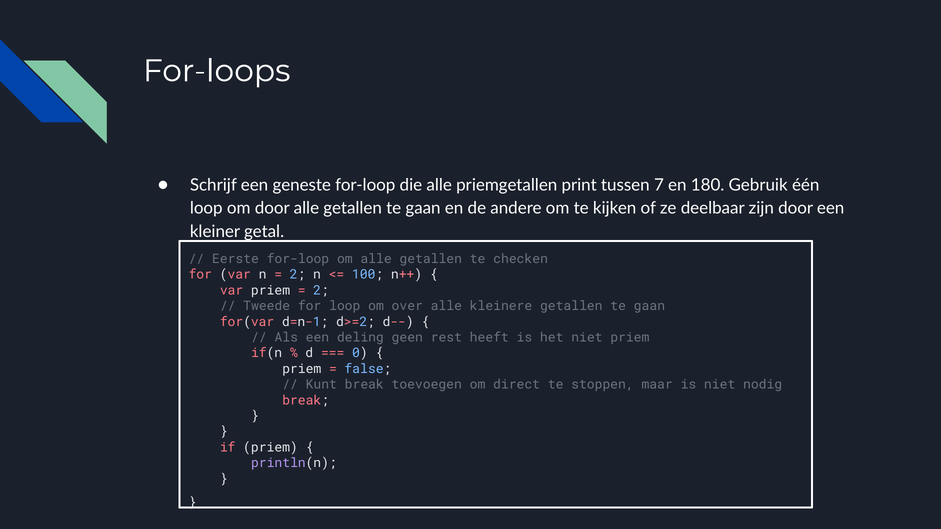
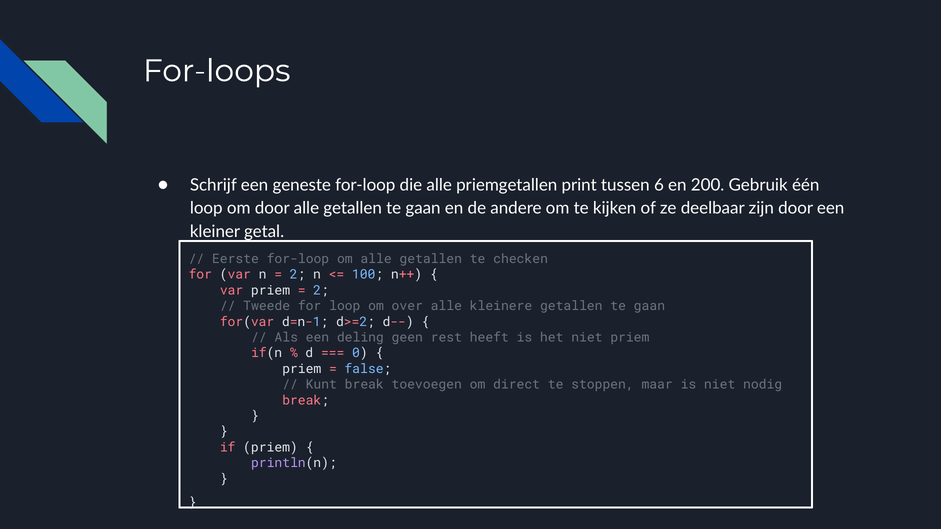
7: 7 -> 6
180: 180 -> 200
